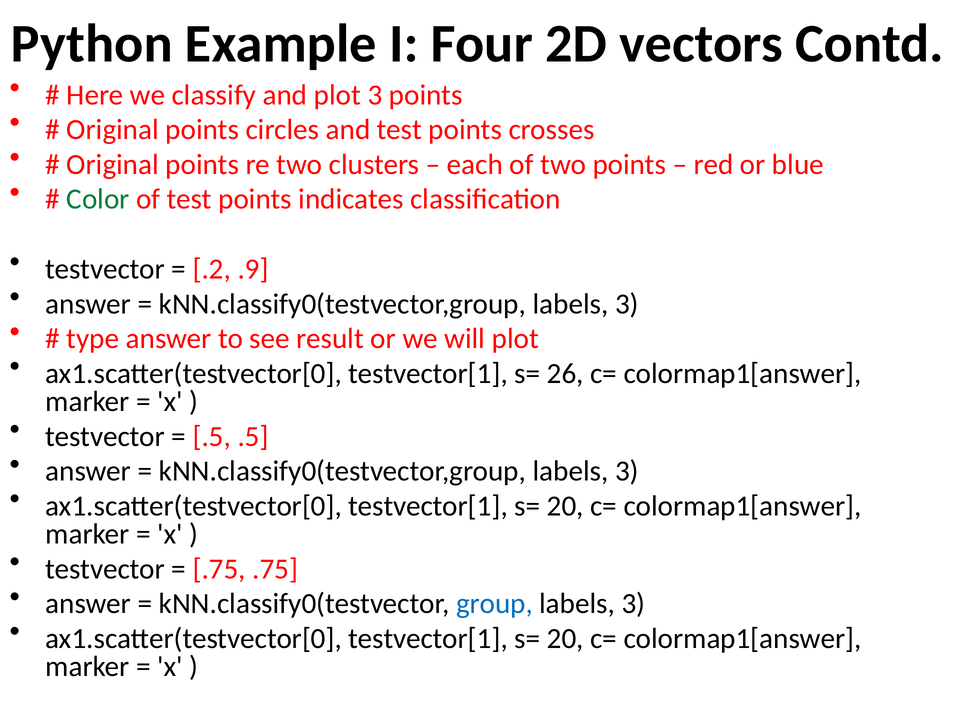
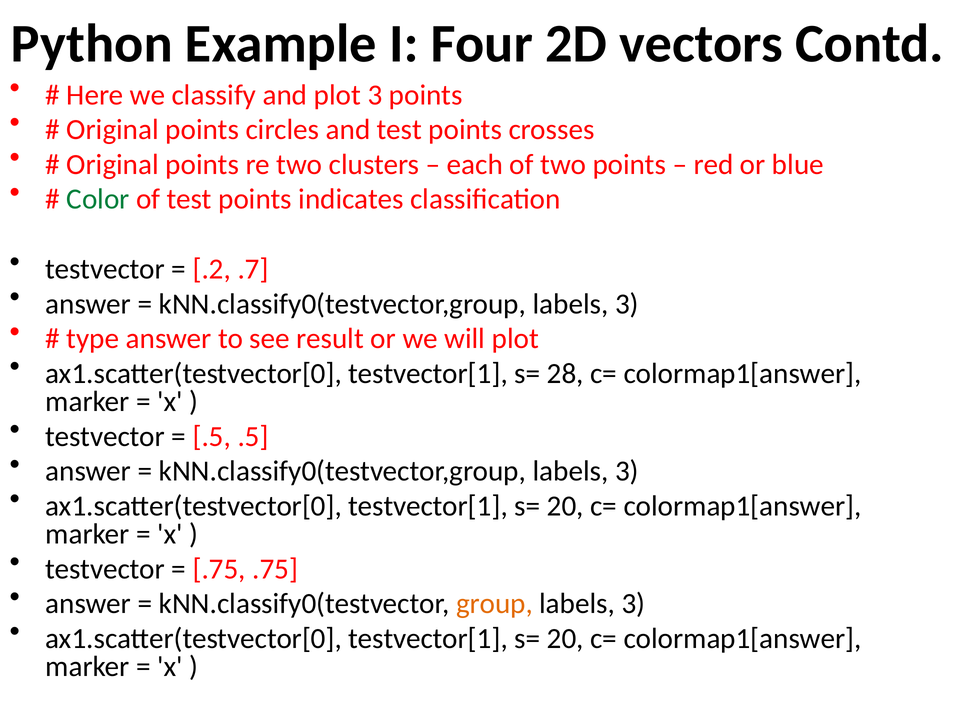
.9: .9 -> .7
26: 26 -> 28
group colour: blue -> orange
